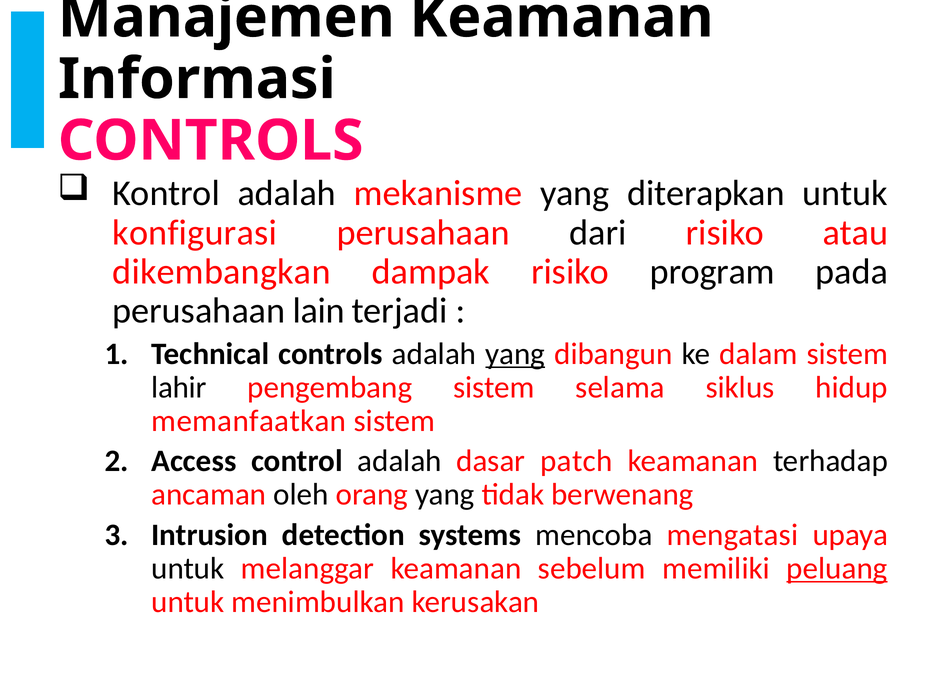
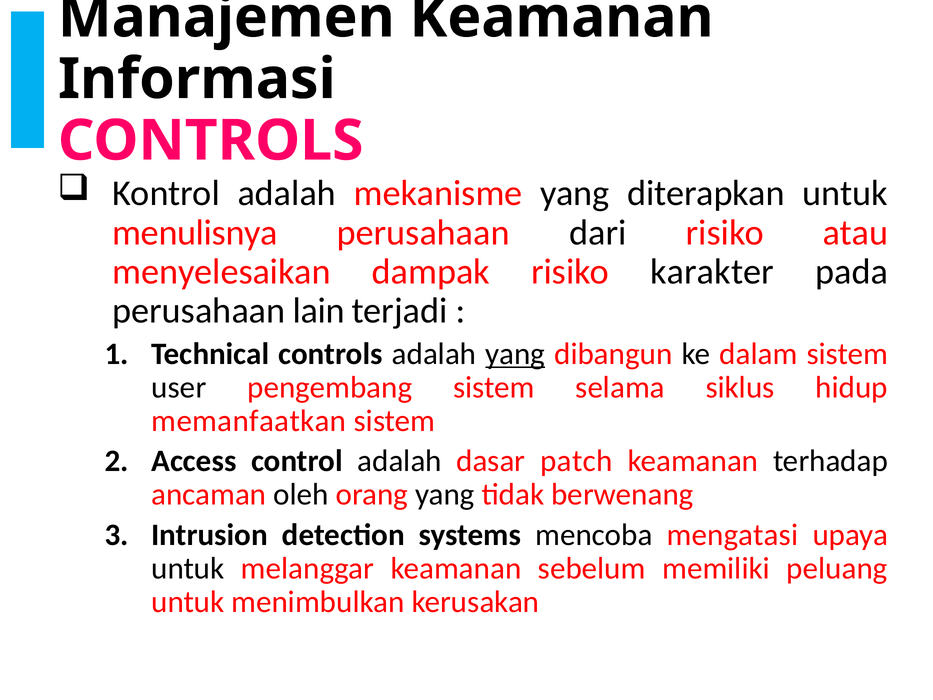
konfigurasi: konfigurasi -> menulisnya
dikembangkan: dikembangkan -> menyelesaikan
program: program -> karakter
lahir: lahir -> user
peluang underline: present -> none
